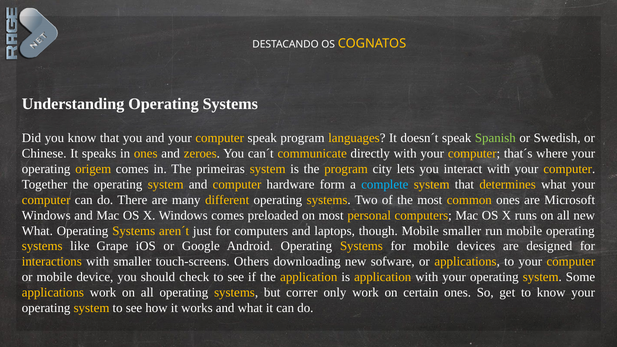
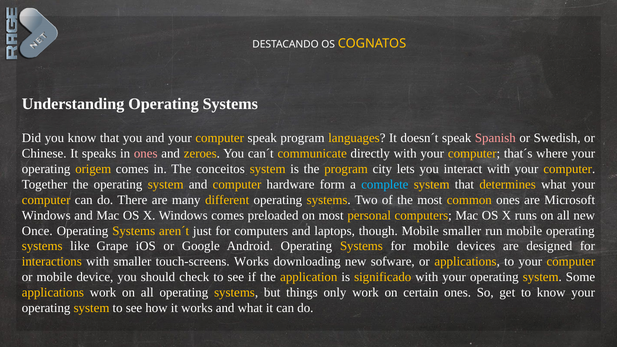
Spanish colour: light green -> pink
ones at (146, 154) colour: yellow -> pink
primeiras: primeiras -> conceitos
What at (37, 231): What -> Once
touch-screens Others: Others -> Works
is application: application -> significado
correr: correr -> things
